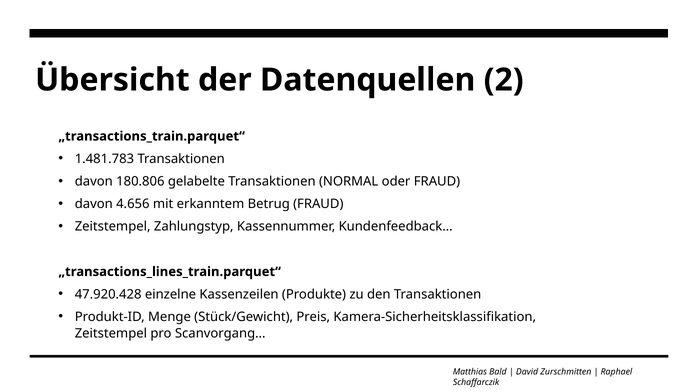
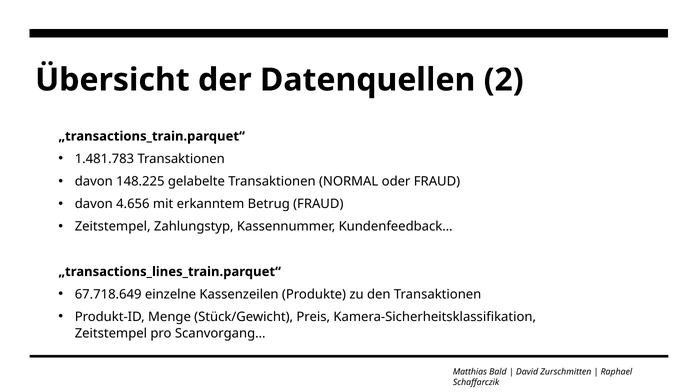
180.806: 180.806 -> 148.225
47.920.428: 47.920.428 -> 67.718.649
